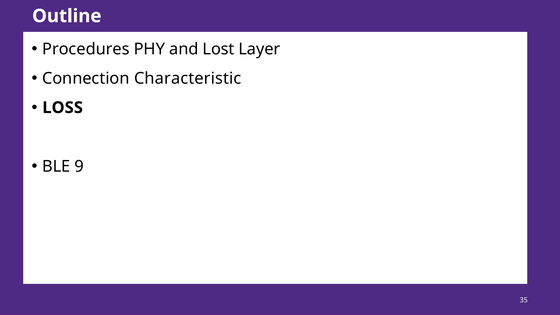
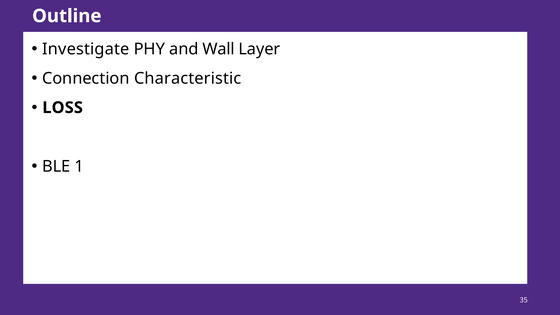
Procedures: Procedures -> Investigate
Lost: Lost -> Wall
9: 9 -> 1
